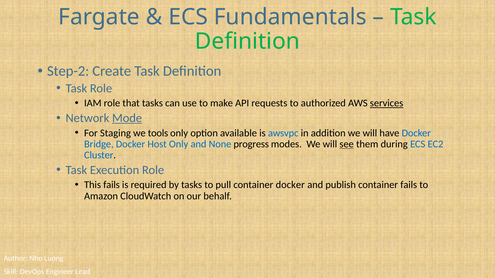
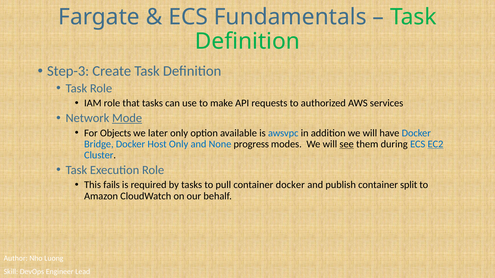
Step-2: Step-2 -> Step-3
services underline: present -> none
Staging: Staging -> Objects
tools: tools -> later
EC2 underline: none -> present
container fails: fails -> split
